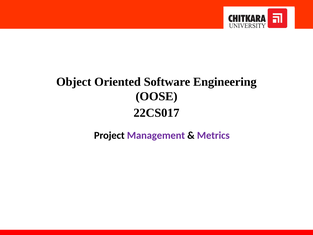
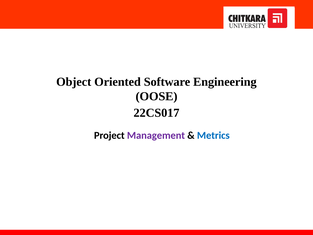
Metrics colour: purple -> blue
